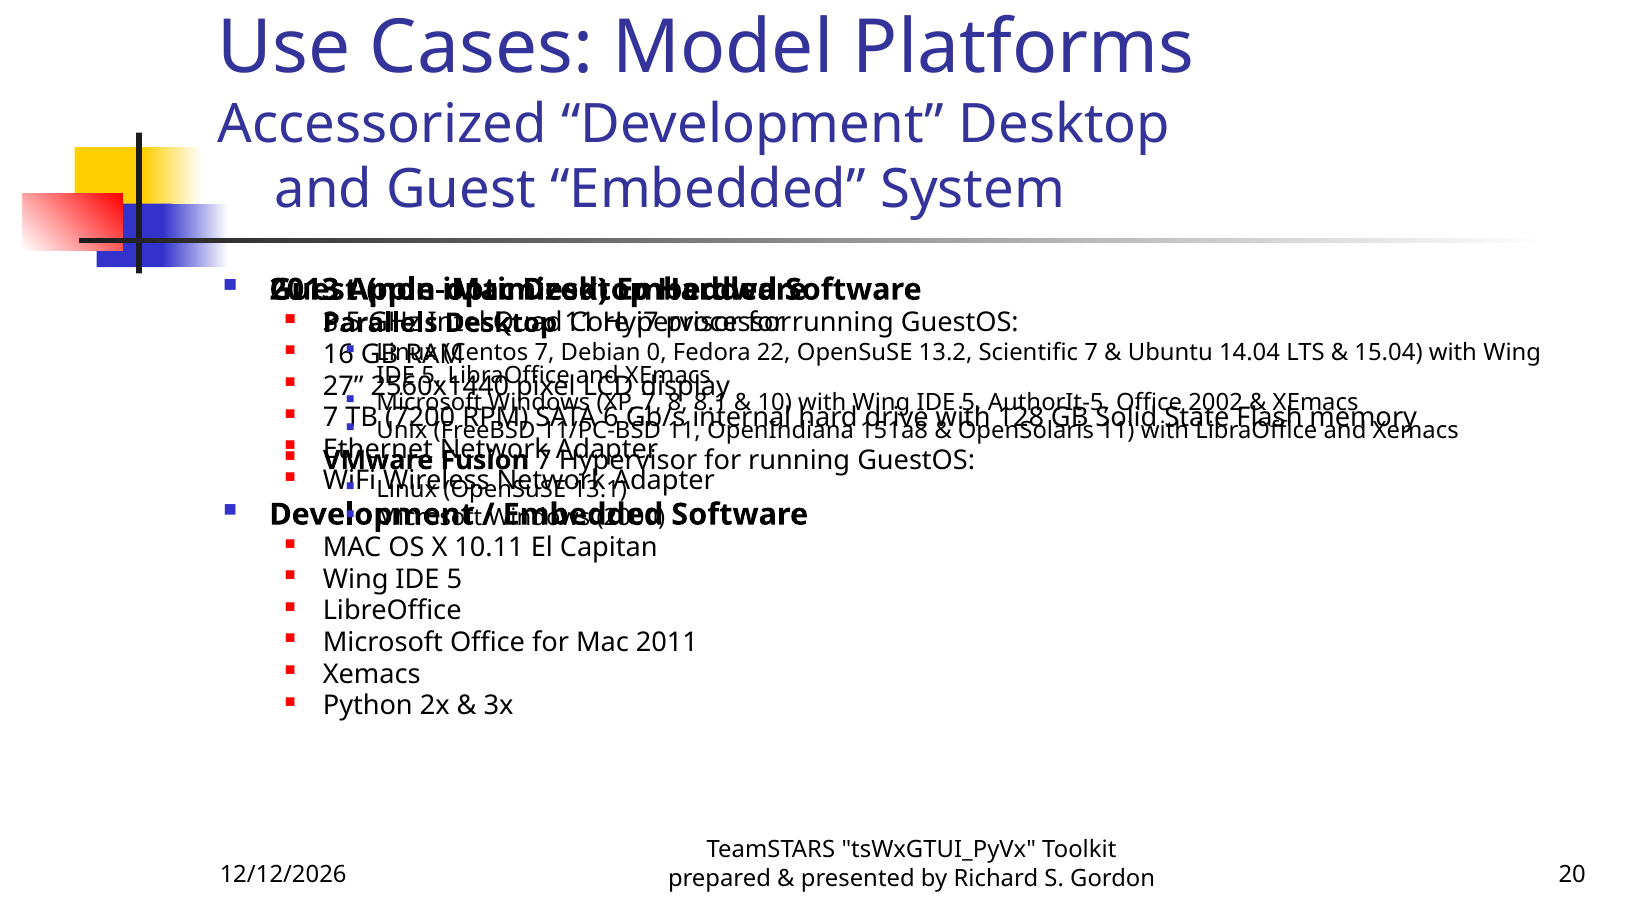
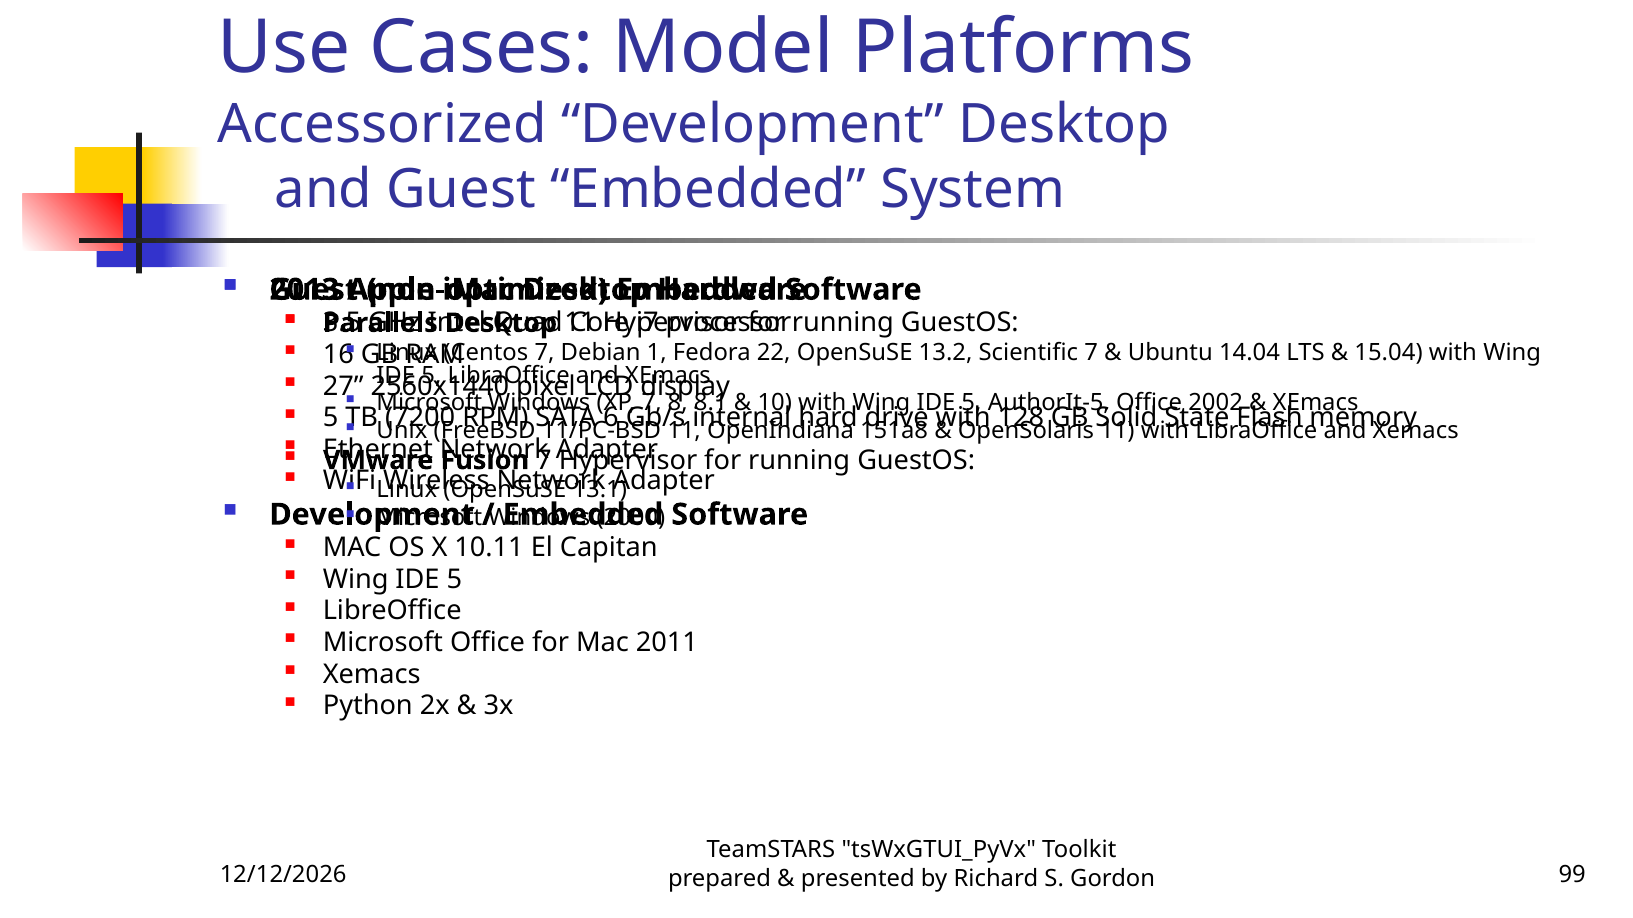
0: 0 -> 1
7 at (331, 418): 7 -> 5
20: 20 -> 99
